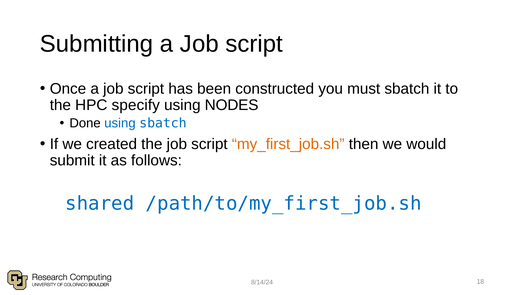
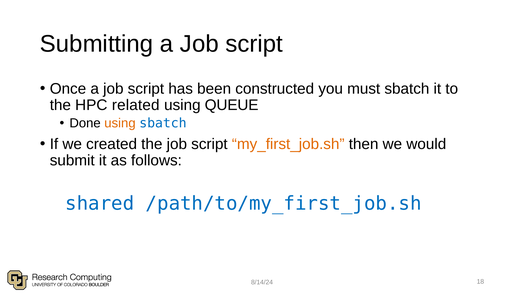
specify: specify -> related
NODES: NODES -> QUEUE
using at (120, 123) colour: blue -> orange
